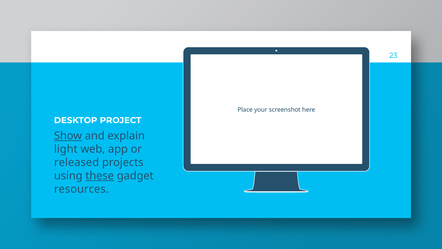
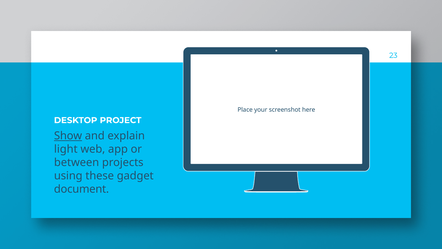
released: released -> between
these underline: present -> none
resources: resources -> document
